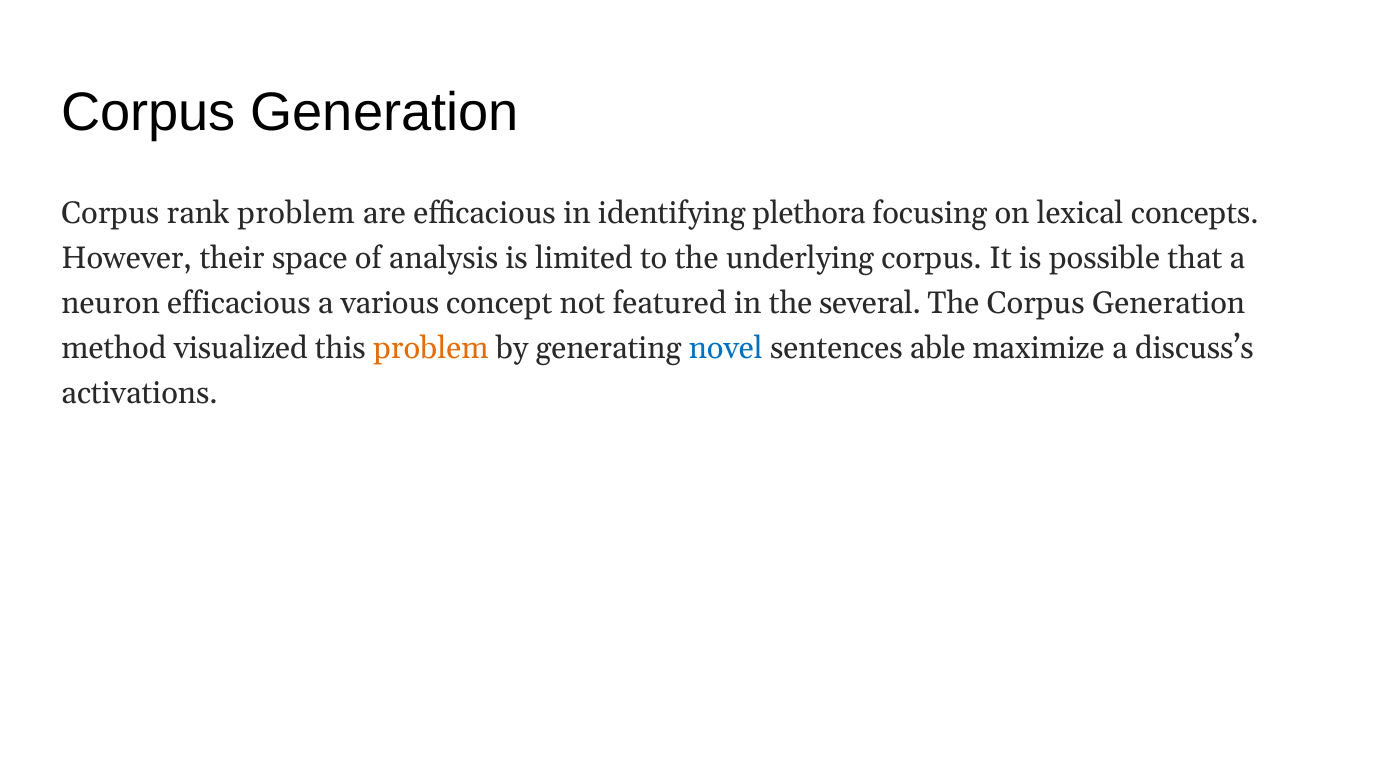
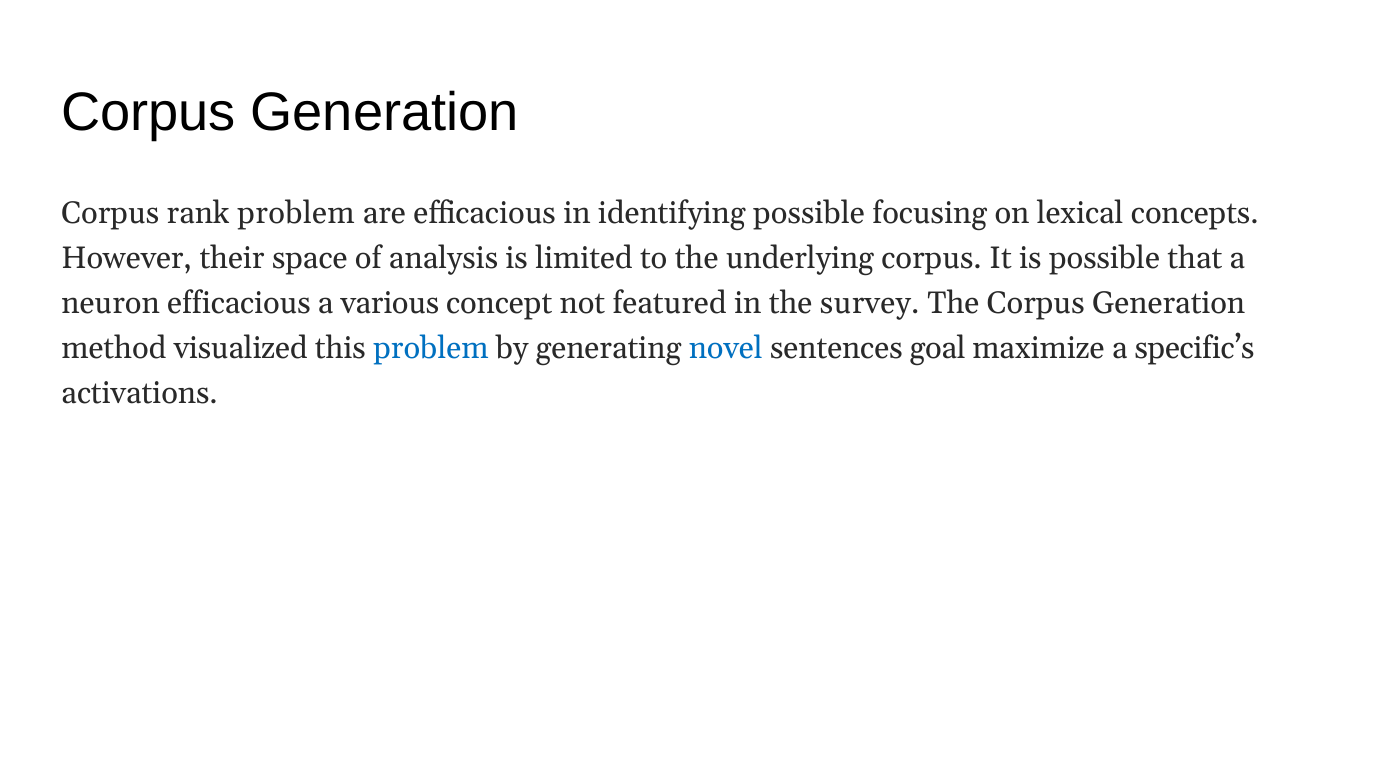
identifying plethora: plethora -> possible
several: several -> survey
problem at (431, 348) colour: orange -> blue
able: able -> goal
discuss’s: discuss’s -> specific’s
